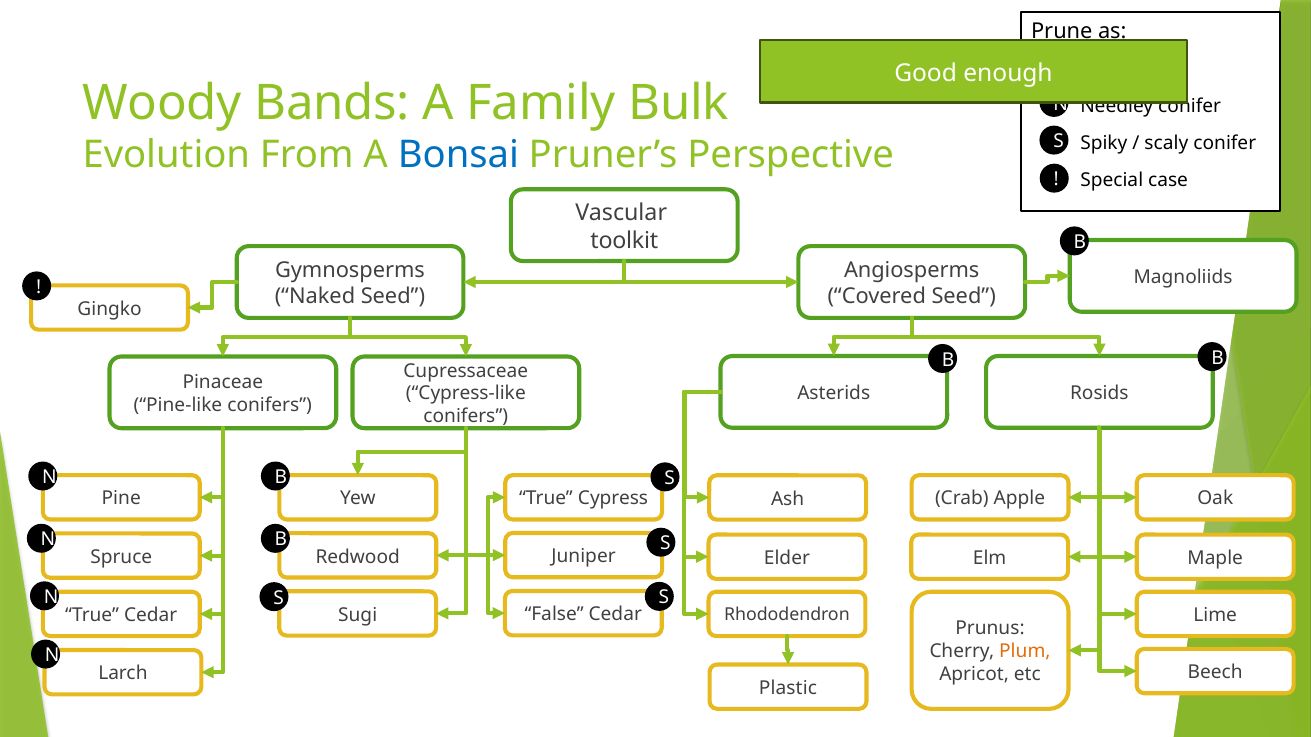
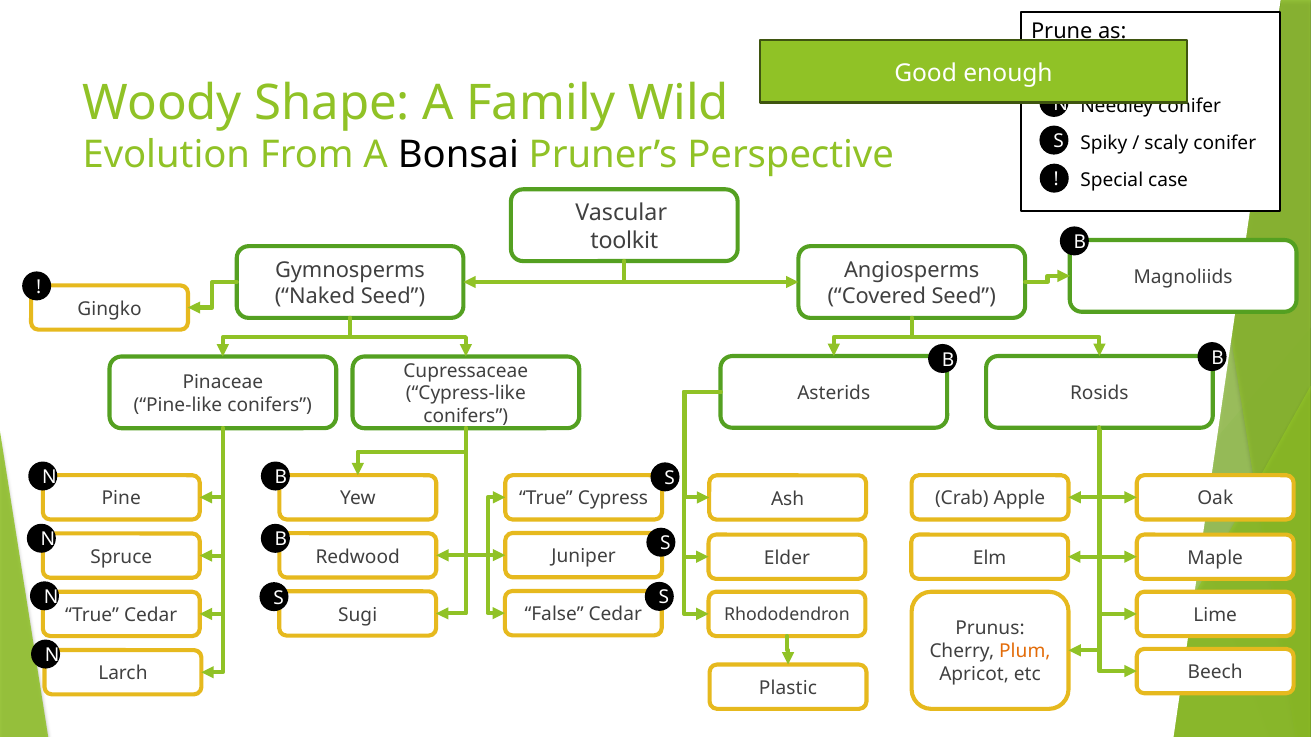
Bands: Bands -> Shape
Bulk: Bulk -> Wild
Bonsai colour: blue -> black
